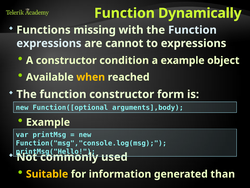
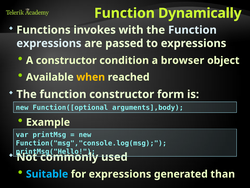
missing: missing -> invokes
cannot: cannot -> passed
a example: example -> browser
Suitable colour: yellow -> light blue
for information: information -> expressions
